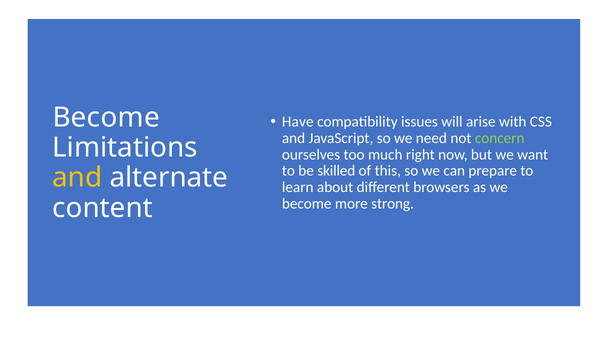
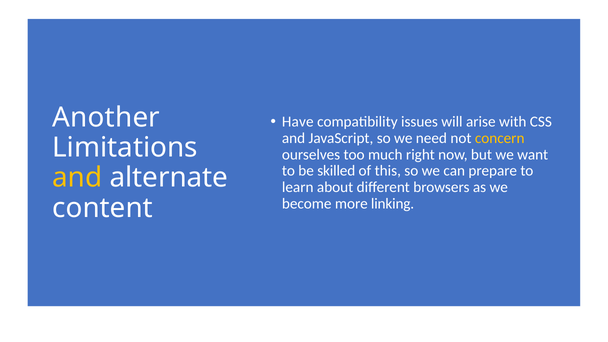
Become at (106, 117): Become -> Another
concern colour: light green -> yellow
strong: strong -> linking
